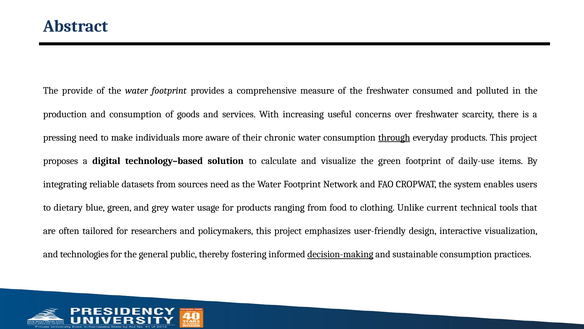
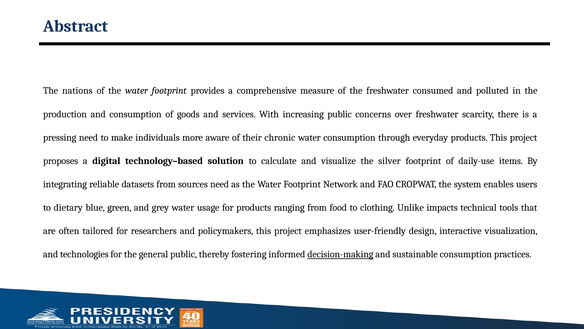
provide: provide -> nations
increasing useful: useful -> public
through underline: present -> none
the green: green -> silver
current: current -> impacts
